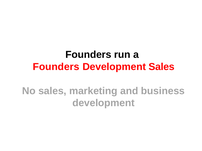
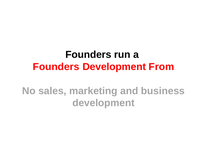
Development Sales: Sales -> From
